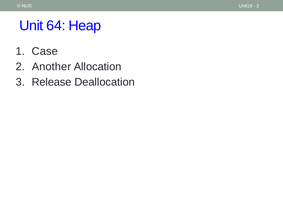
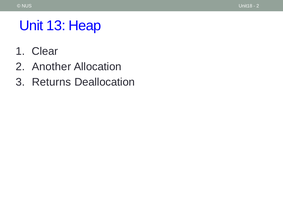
64: 64 -> 13
Case: Case -> Clear
Release: Release -> Returns
